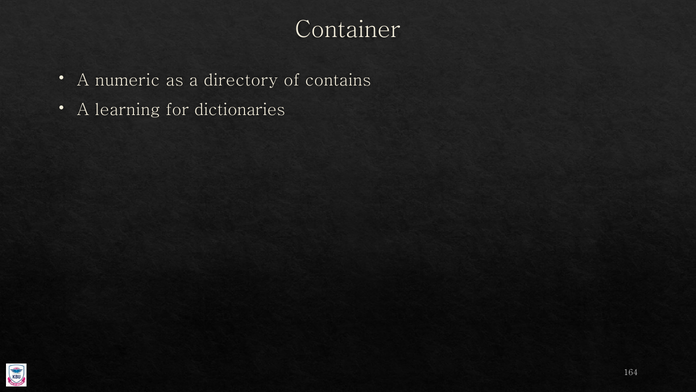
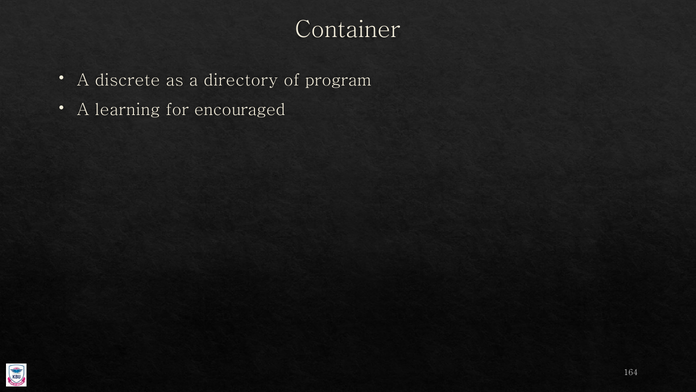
numeric: numeric -> discrete
contains: contains -> program
dictionaries: dictionaries -> encouraged
